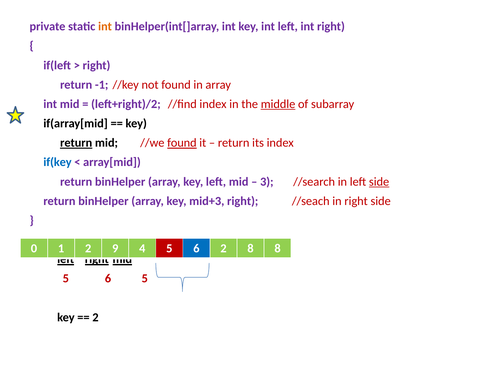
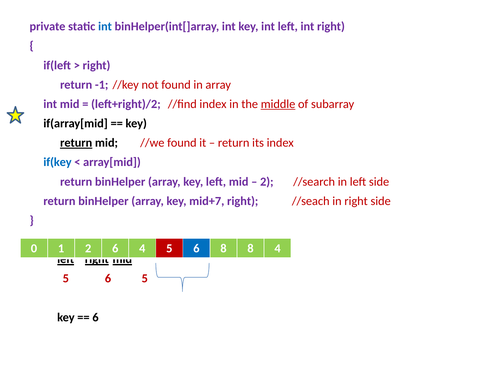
int at (105, 27) colour: orange -> blue
found at (182, 143) underline: present -> none
3 at (267, 182): 3 -> 2
side at (379, 182) underline: present -> none
mid+3: mid+3 -> mid+7
2 9: 9 -> 6
6 2: 2 -> 8
8 8: 8 -> 4
2 at (95, 317): 2 -> 6
